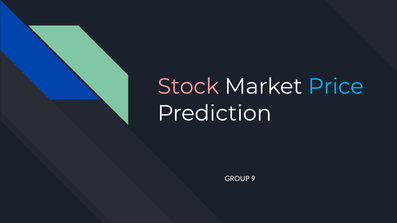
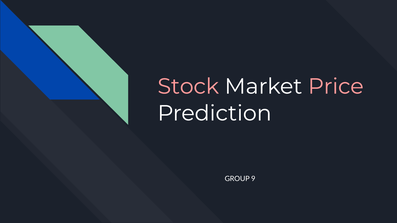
Price colour: light blue -> pink
